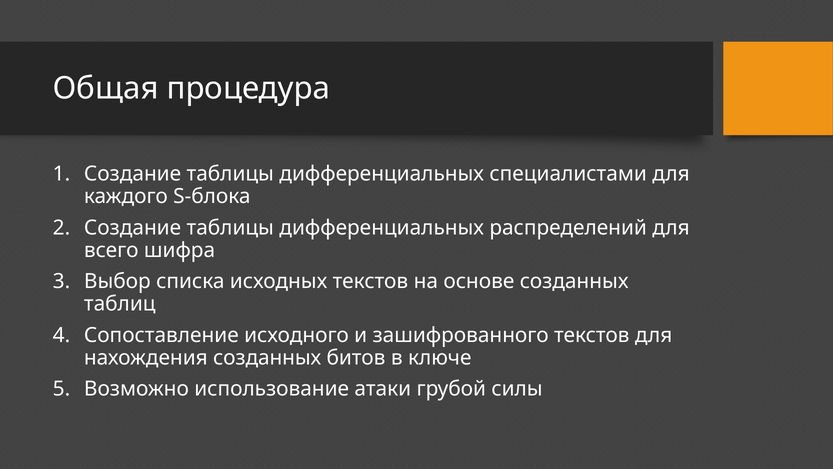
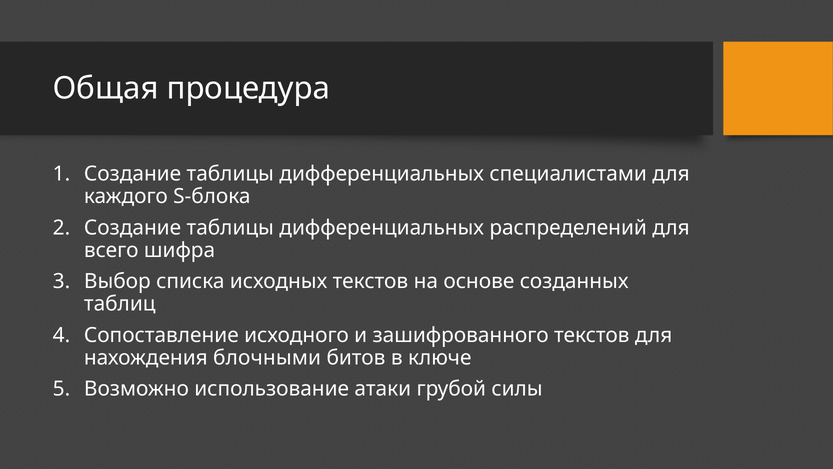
нахождения созданных: созданных -> блочными
